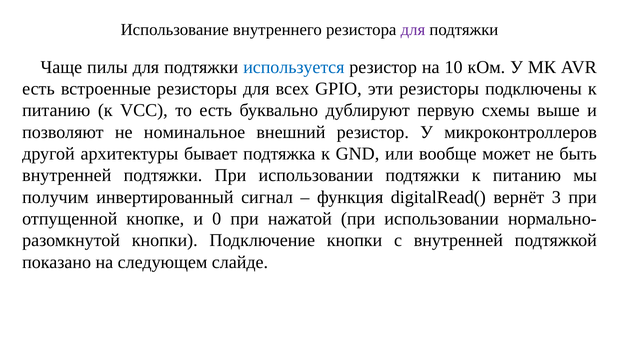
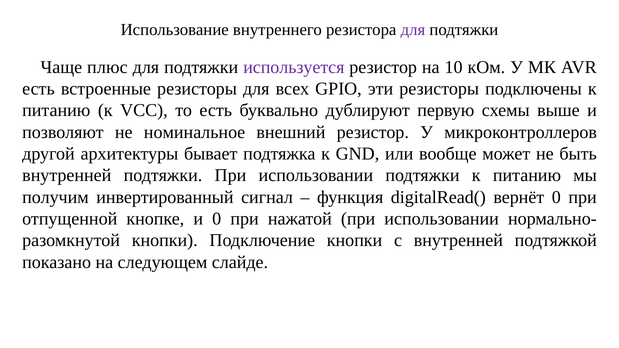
пилы: пилы -> плюс
используется colour: blue -> purple
вернёт 3: 3 -> 0
